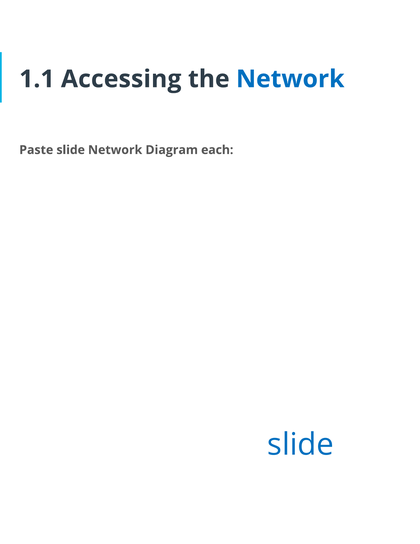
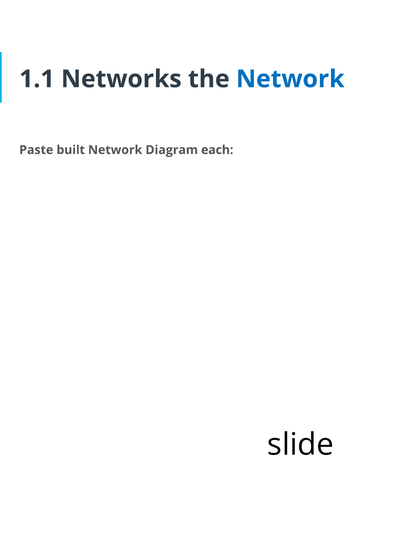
Accessing: Accessing -> Networks
Paste slide: slide -> built
slide at (301, 444) colour: blue -> black
